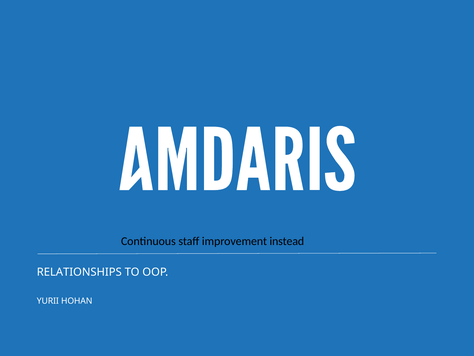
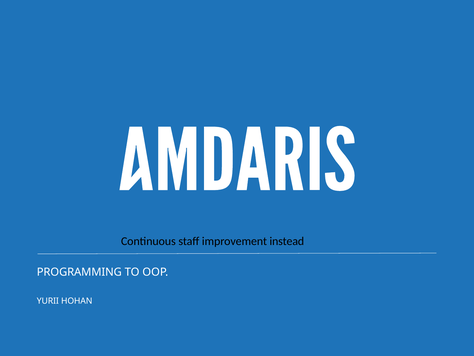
RELATIONSHIPS: RELATIONSHIPS -> PROGRAMMING
